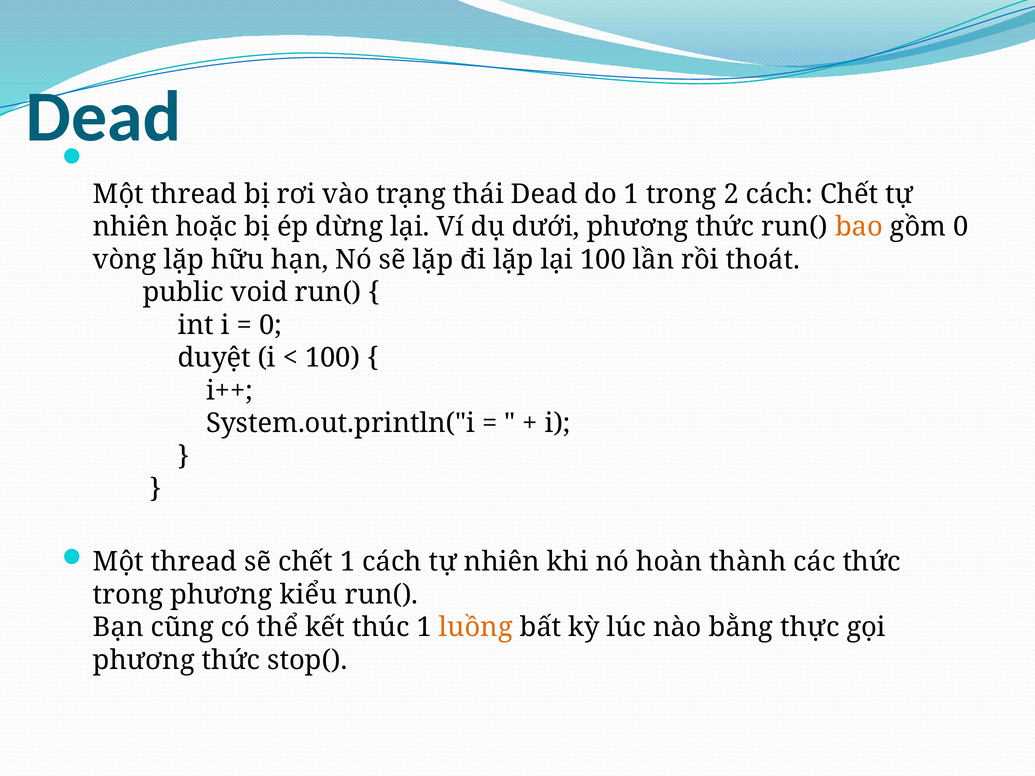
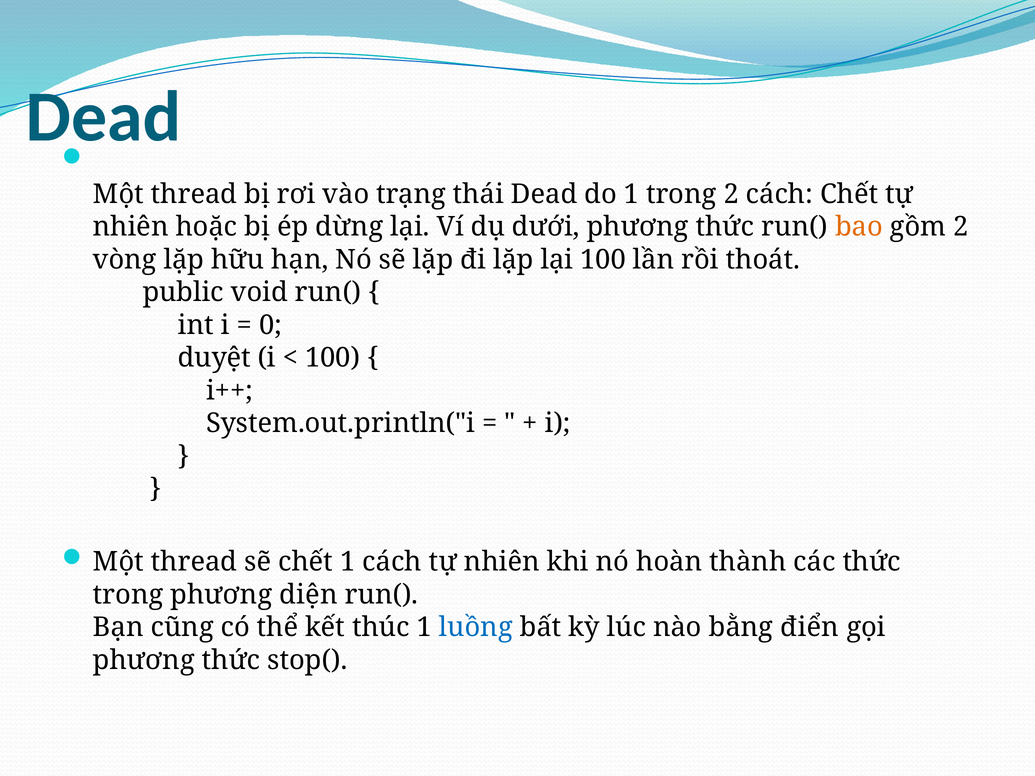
gồm 0: 0 -> 2
kiểu: kiểu -> diện
luồng colour: orange -> blue
thực: thực -> điển
